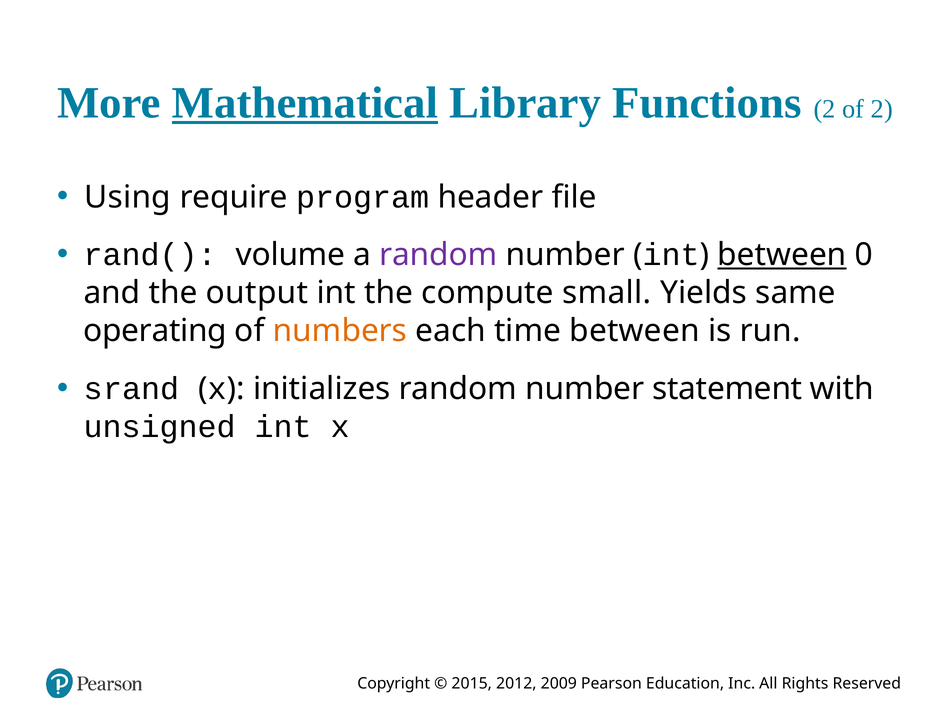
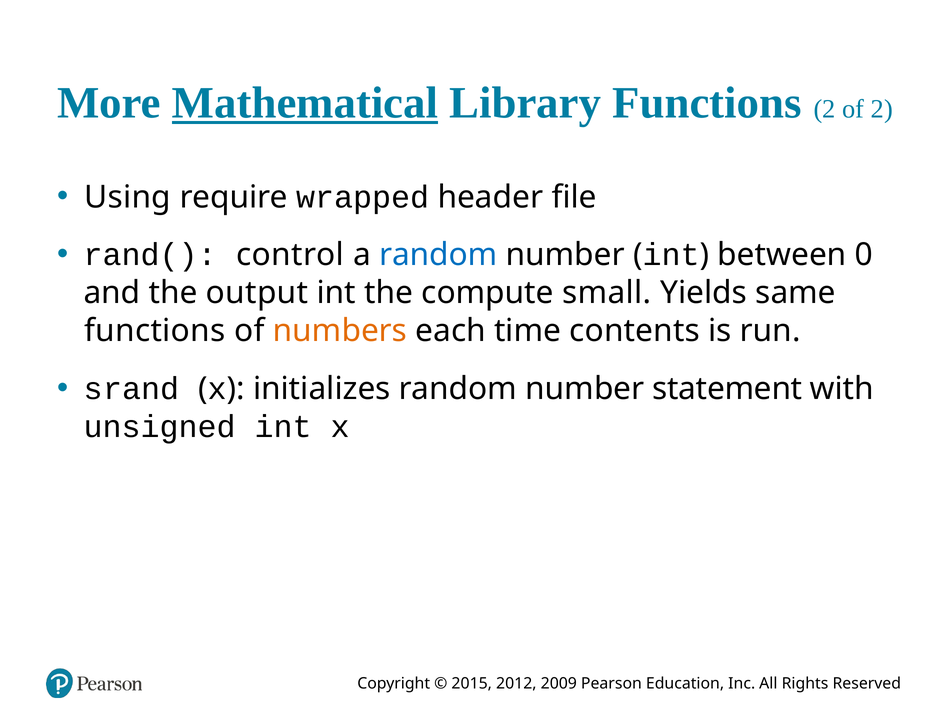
program: program -> wrapped
volume: volume -> control
random at (438, 255) colour: purple -> blue
between at (782, 255) underline: present -> none
operating at (155, 331): operating -> functions
time between: between -> contents
